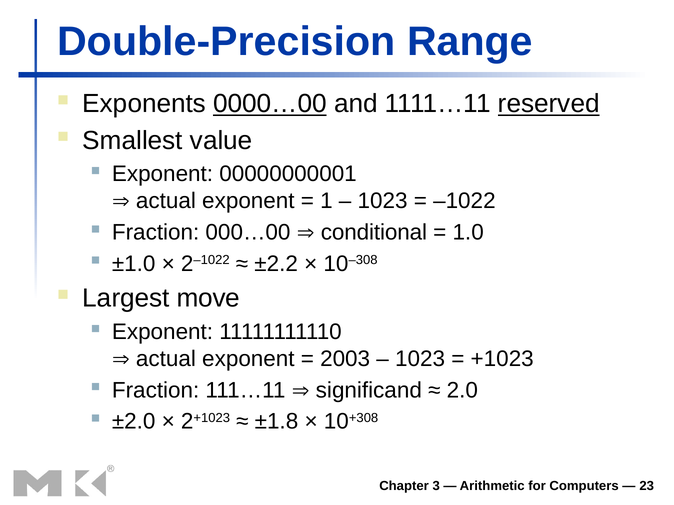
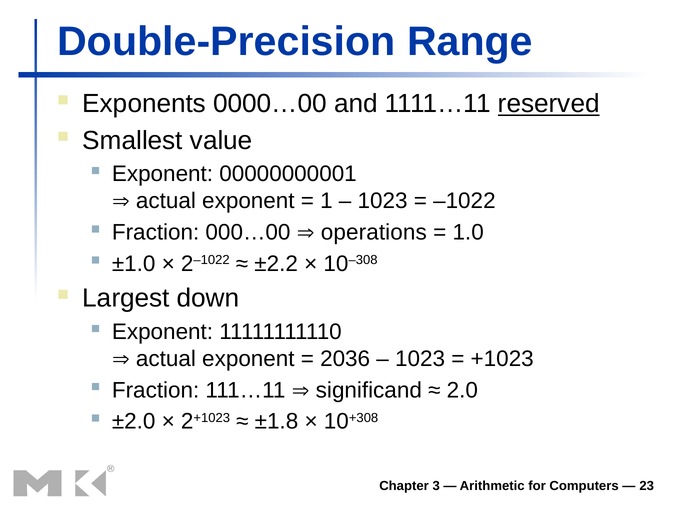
0000…00 underline: present -> none
conditional: conditional -> operations
move: move -> down
2003: 2003 -> 2036
